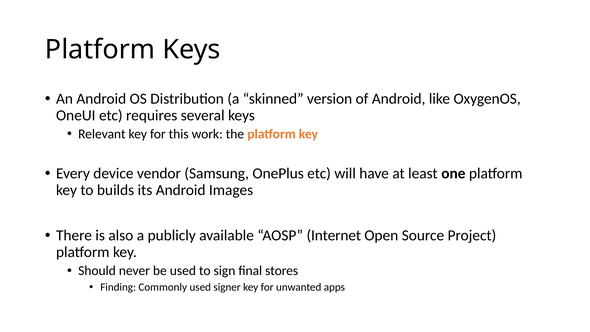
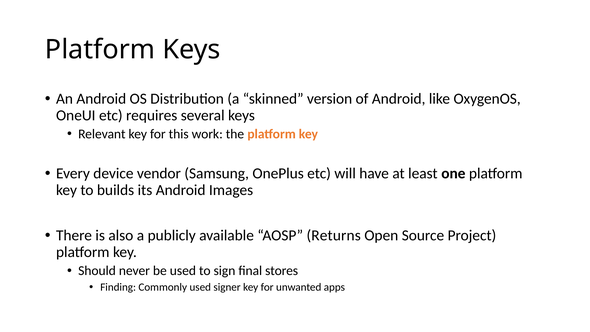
Internet: Internet -> Returns
